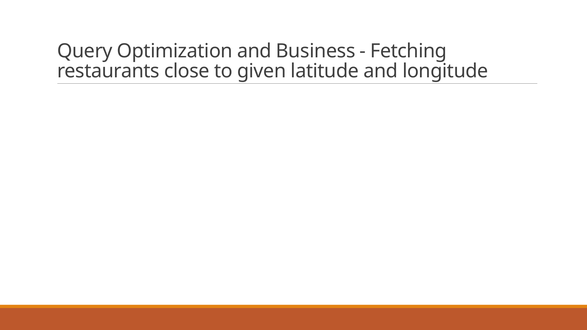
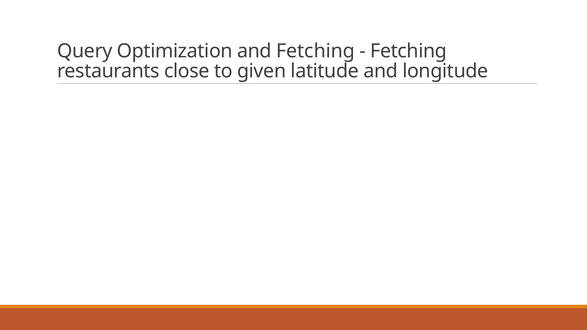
and Business: Business -> Fetching
